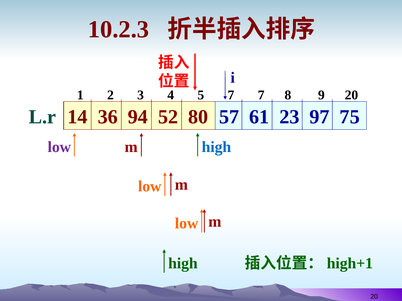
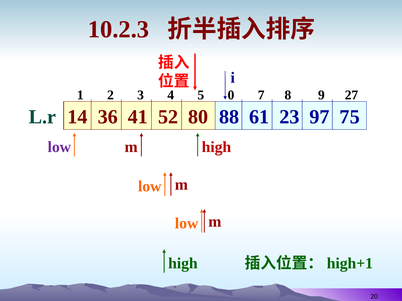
5 7: 7 -> 0
9 20: 20 -> 27
94: 94 -> 41
57: 57 -> 88
high at (216, 147) colour: blue -> red
